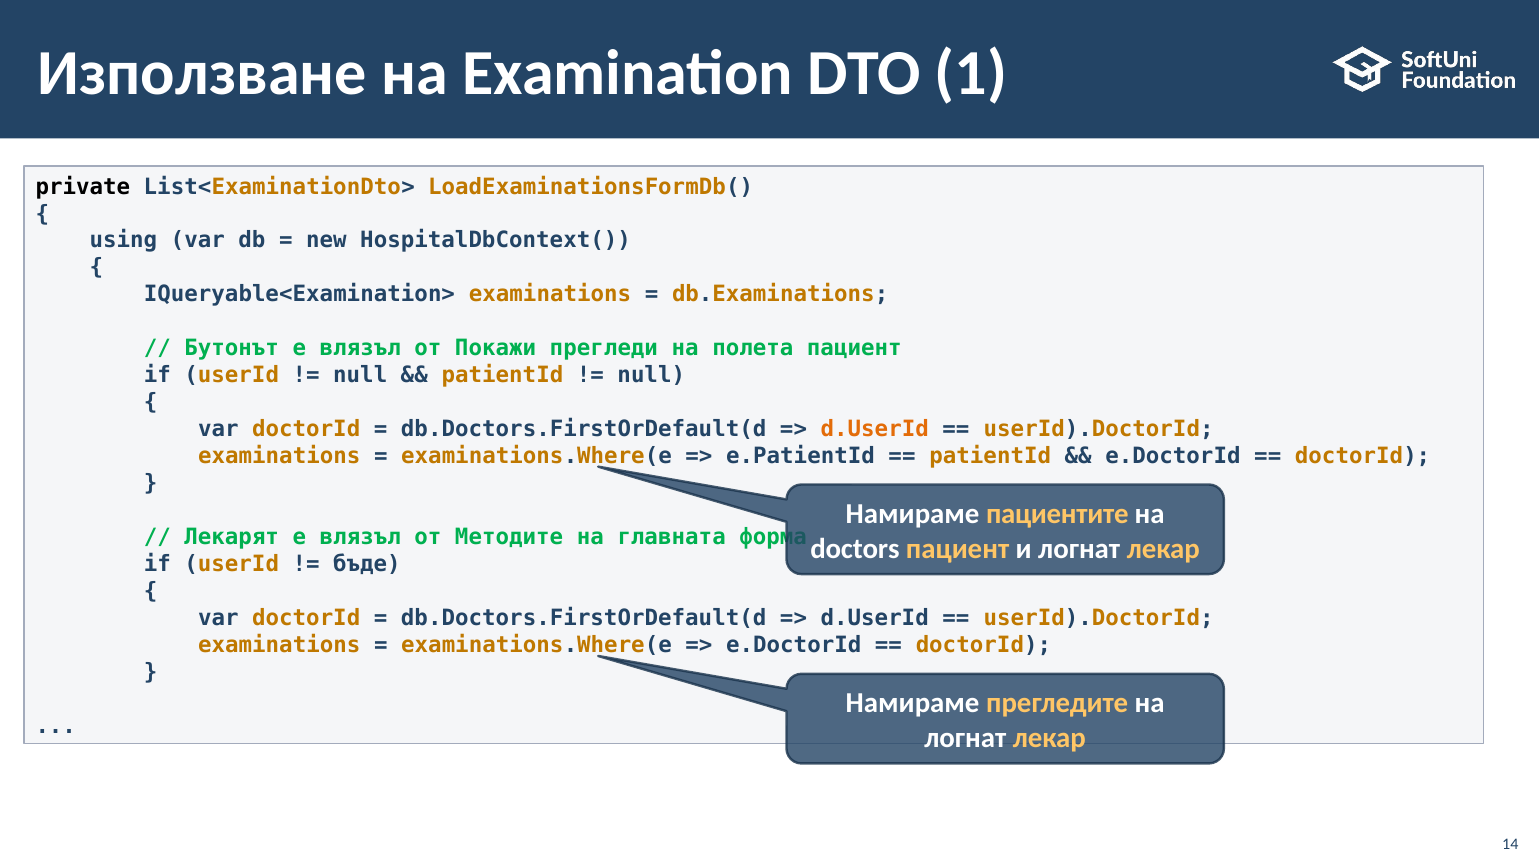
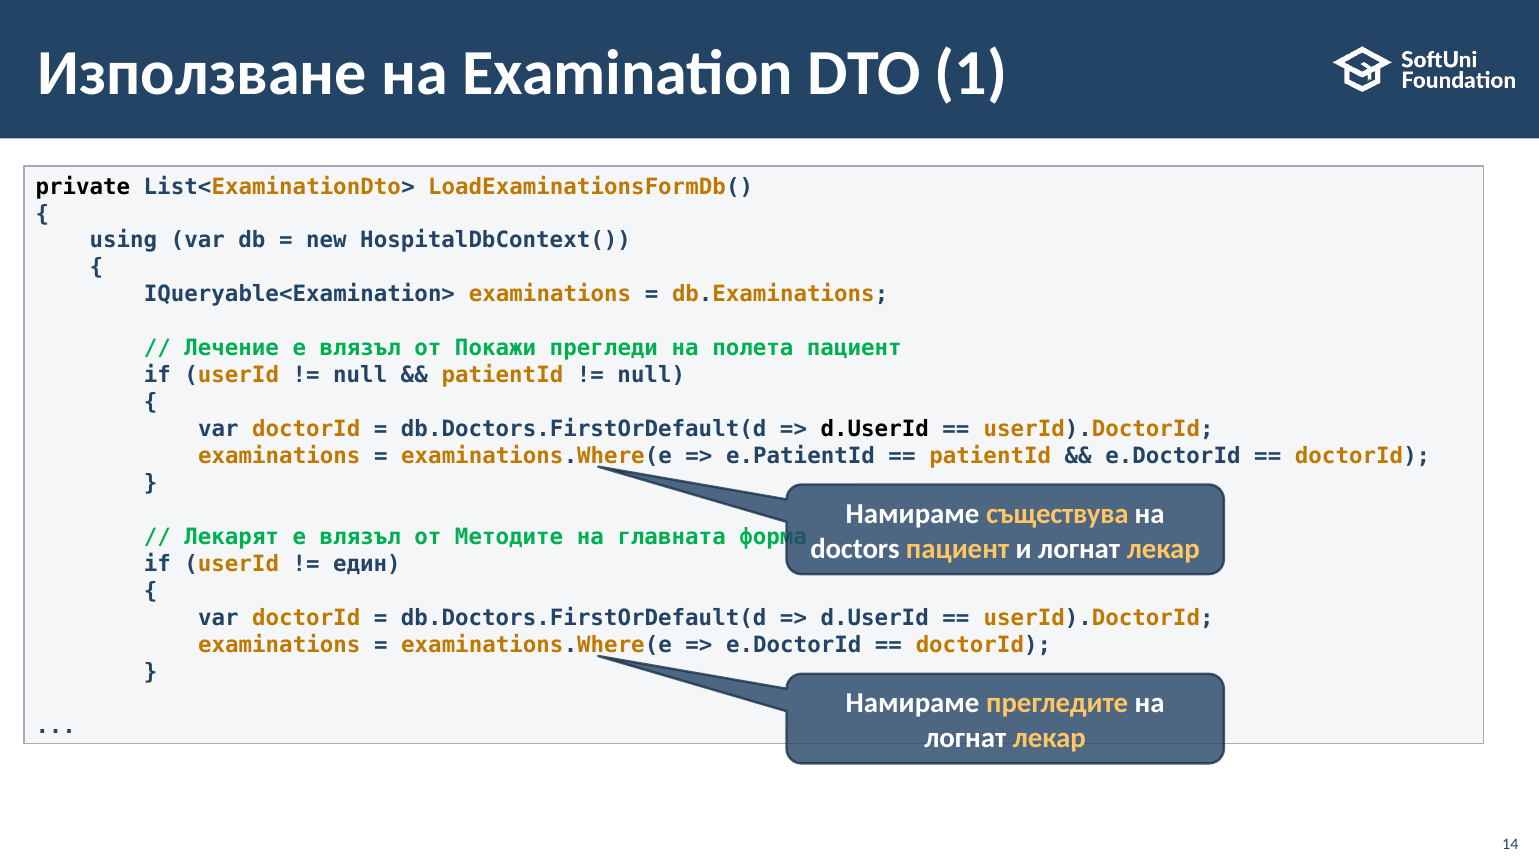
Бутонът: Бутонът -> Лечение
d.UserId at (875, 429) colour: orange -> black
пациентите: пациентите -> съществува
бъде: бъде -> един
